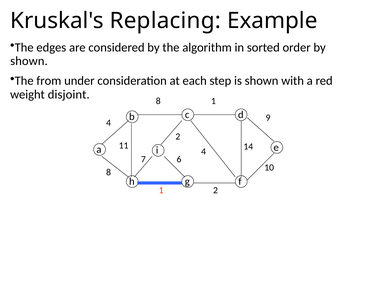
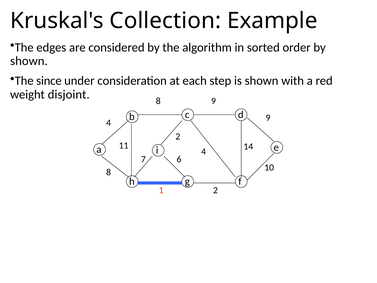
Replacing: Replacing -> Collection
from: from -> since
8 1: 1 -> 9
